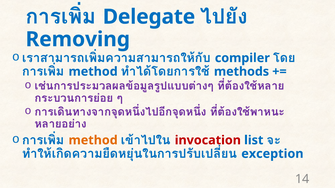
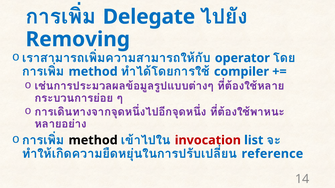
compiler: compiler -> operator
methods: methods -> compiler
method at (93, 141) colour: orange -> black
exception: exception -> reference
